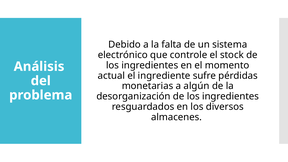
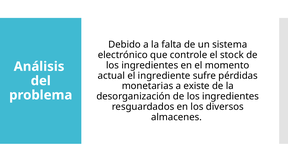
algún: algún -> existe
